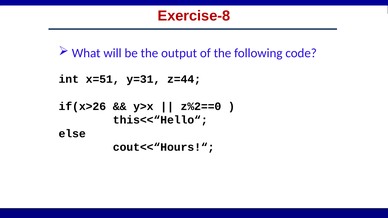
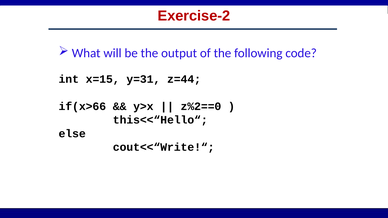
Exercise-8: Exercise-8 -> Exercise-2
x=51: x=51 -> x=15
if(x>26: if(x>26 -> if(x>66
cout<<“Hours!“: cout<<“Hours!“ -> cout<<“Write!“
